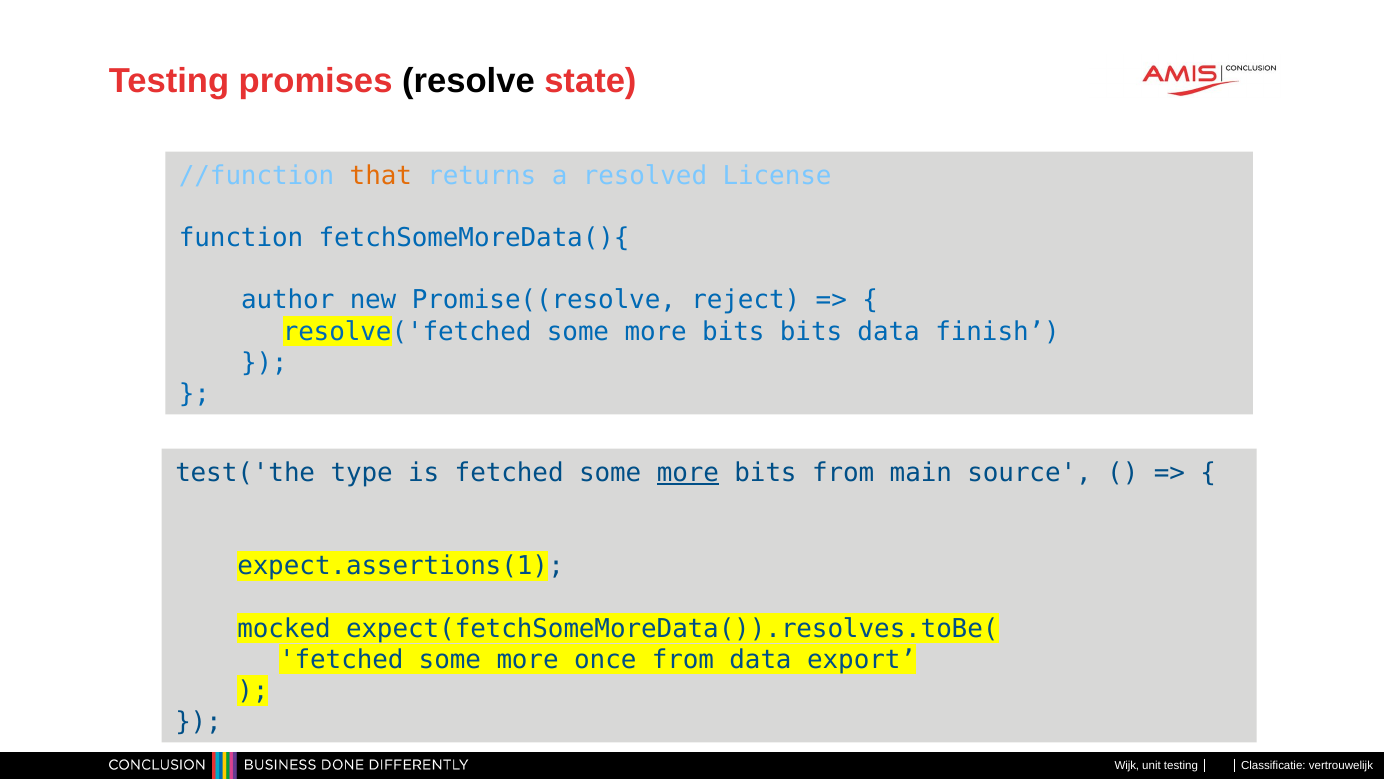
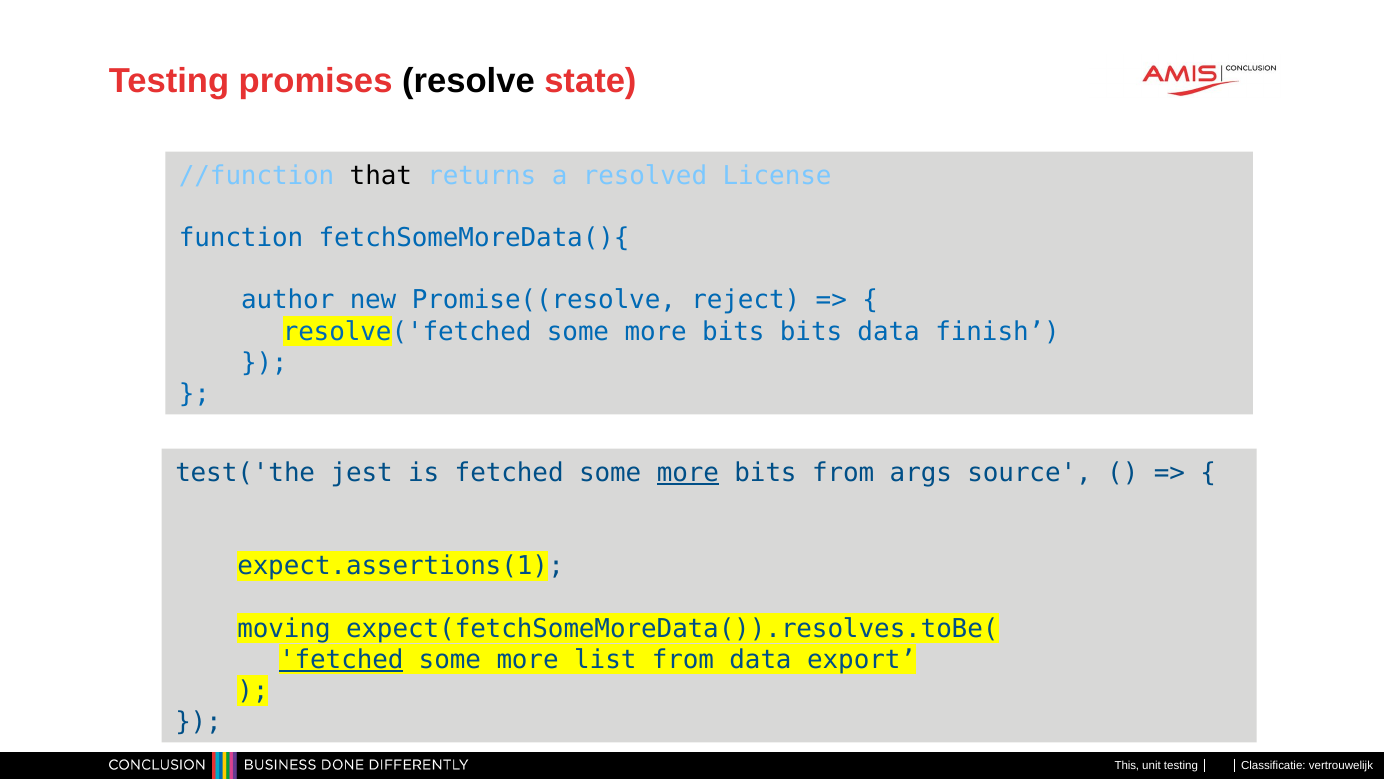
that colour: orange -> black
type: type -> jest
main: main -> args
mocked: mocked -> moving
fetched at (341, 659) underline: none -> present
once: once -> list
Wijk: Wijk -> This
